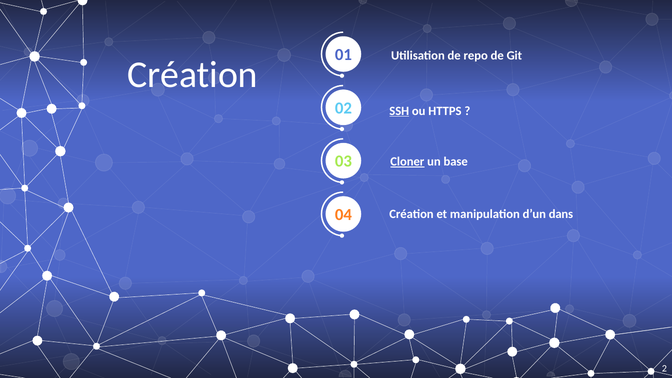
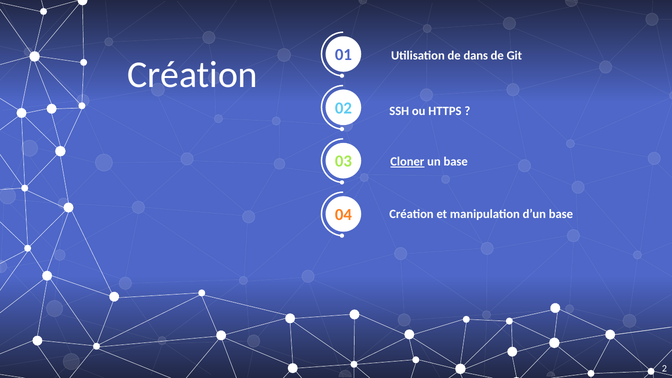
repo: repo -> dans
SSH underline: present -> none
d’un dans: dans -> base
